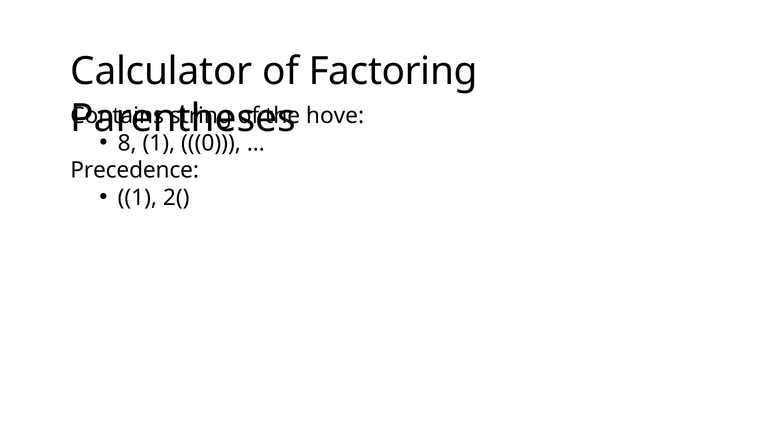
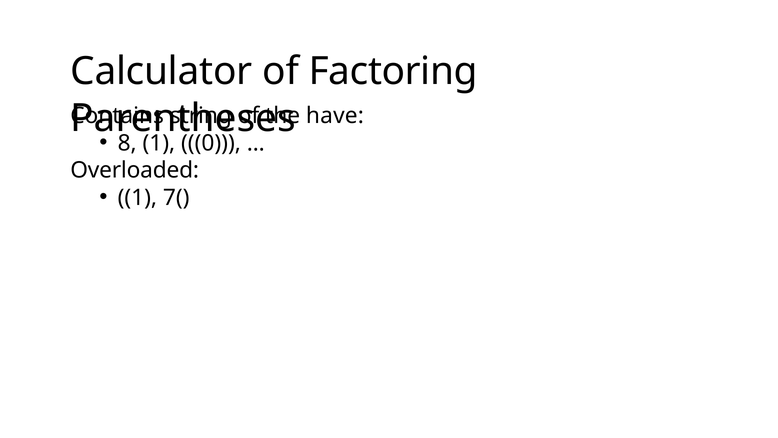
hove: hove -> have
Precedence: Precedence -> Overloaded
2(: 2( -> 7(
